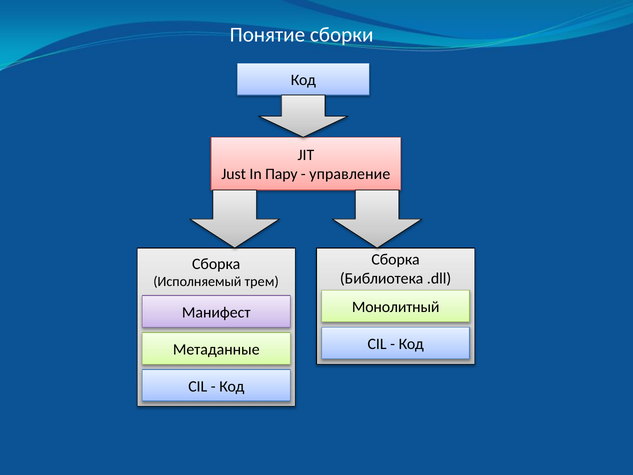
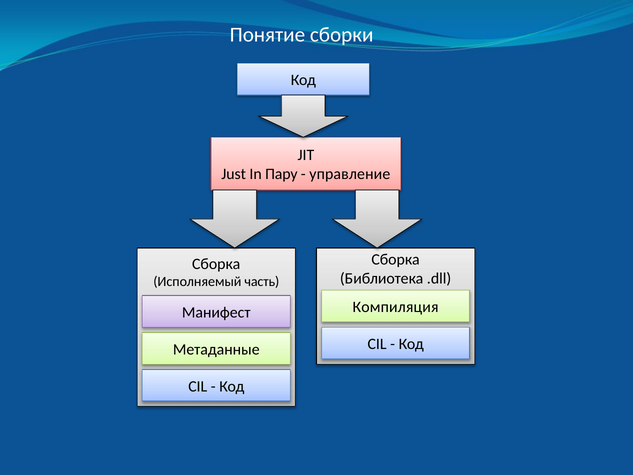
трем: трем -> часть
Монолитный: Монолитный -> Компиляция
